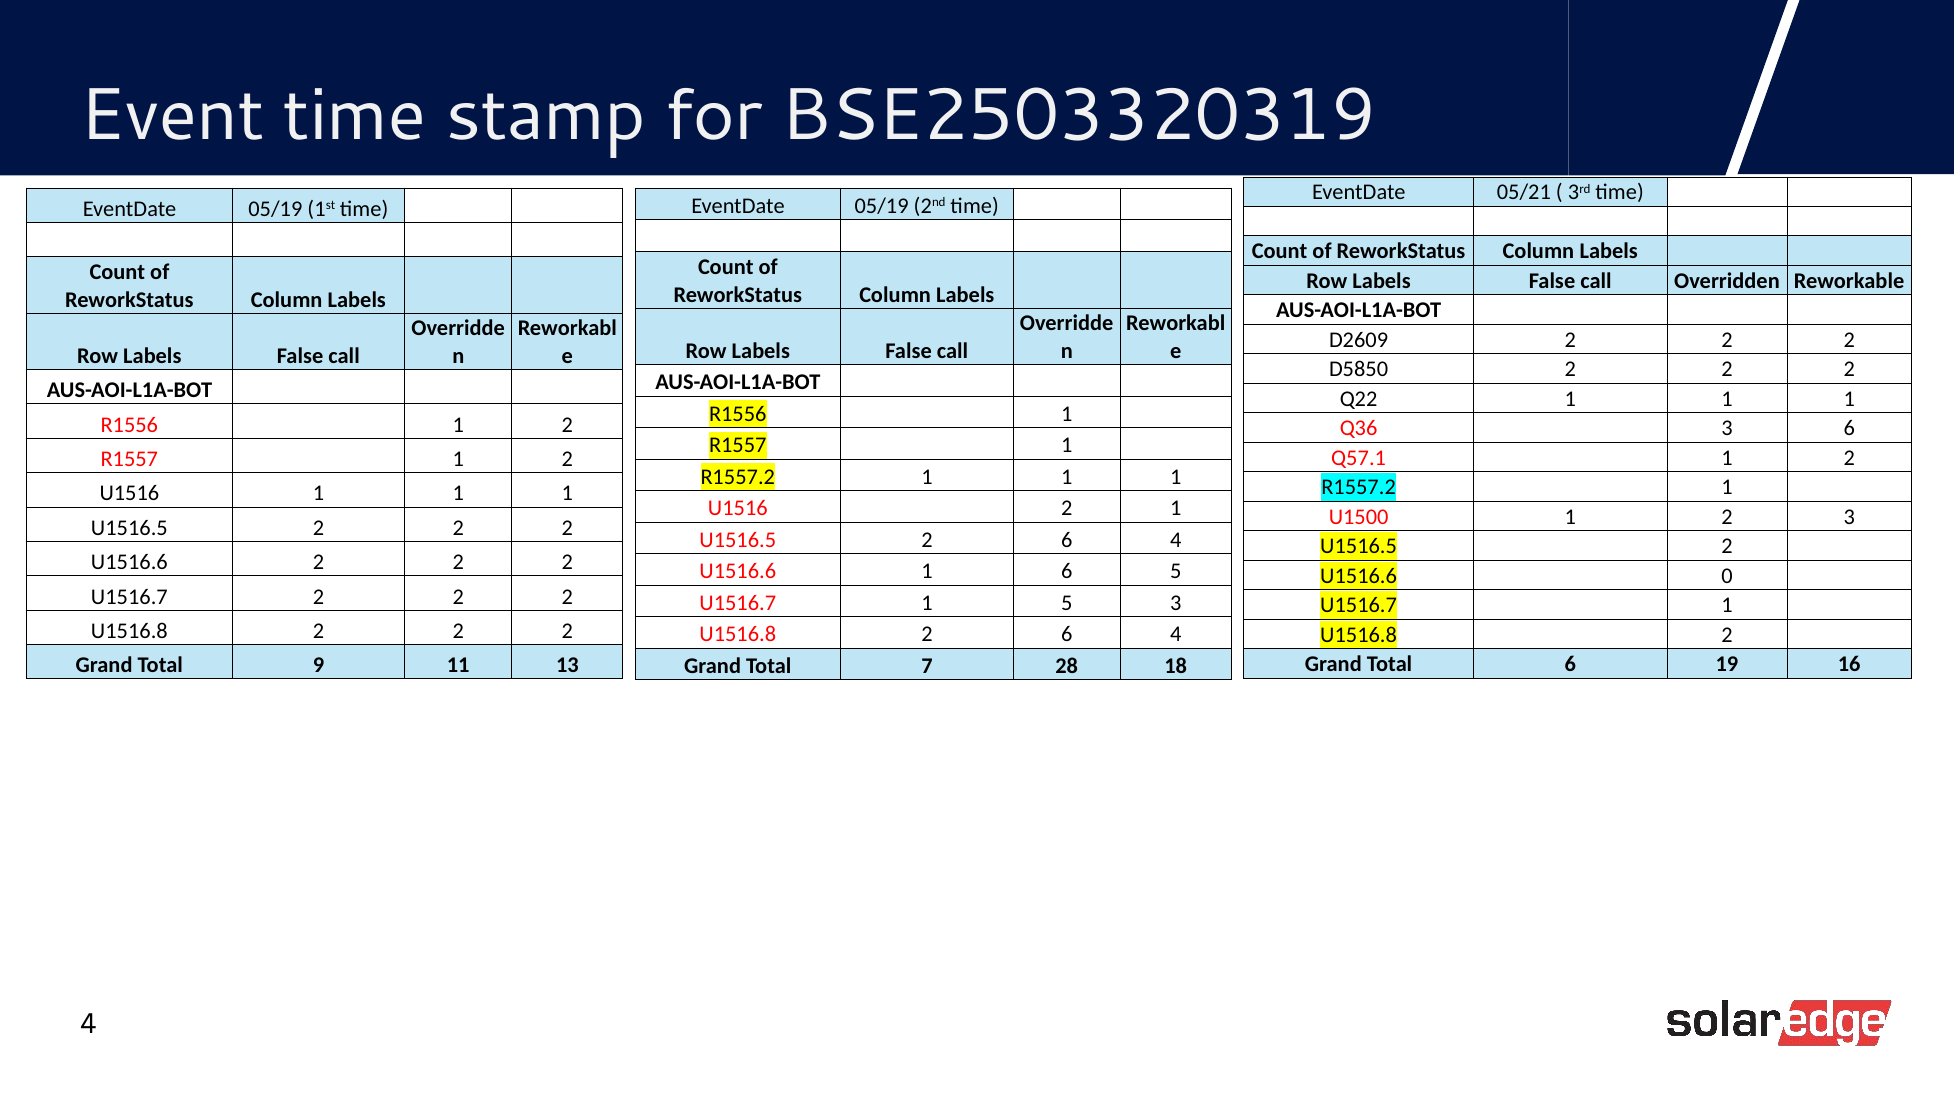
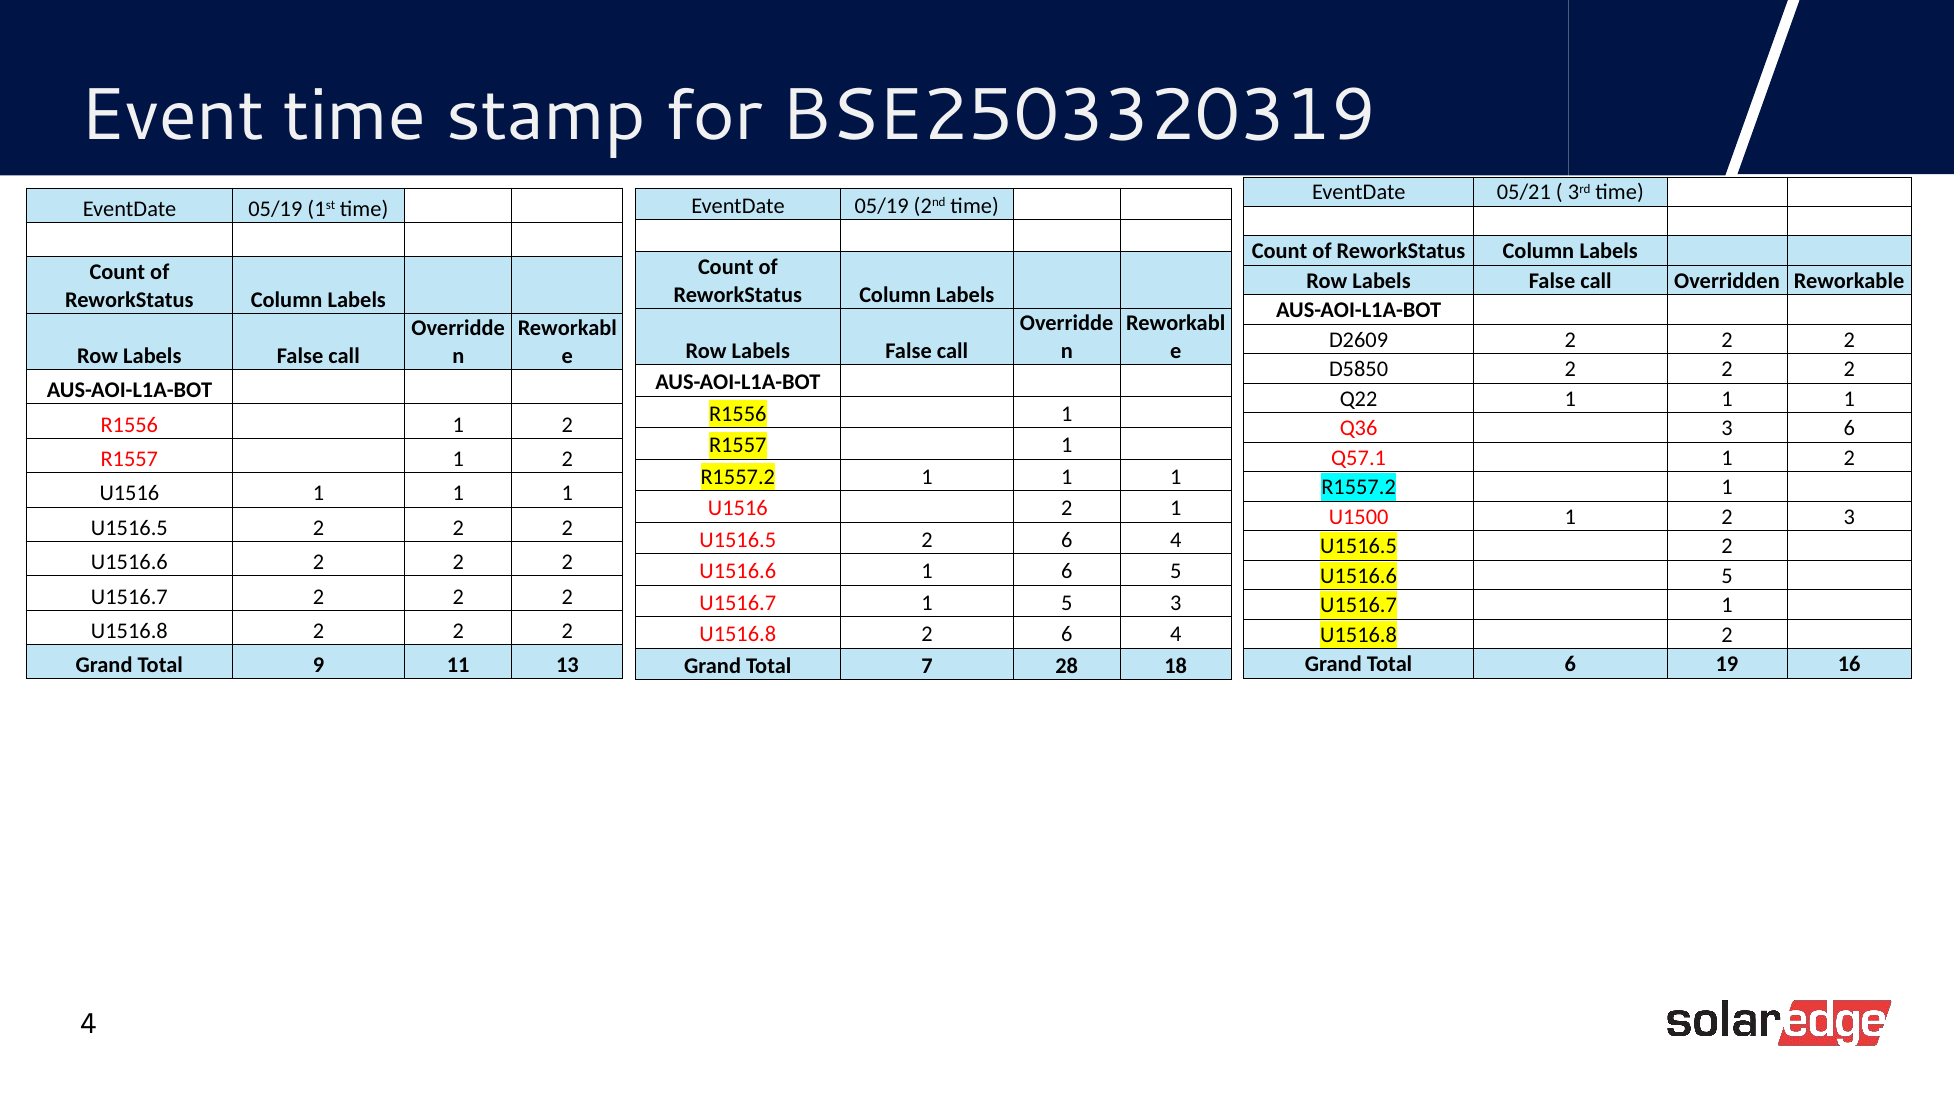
U1516.6 0: 0 -> 5
